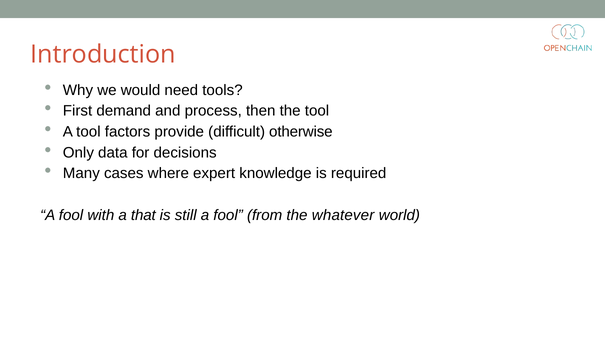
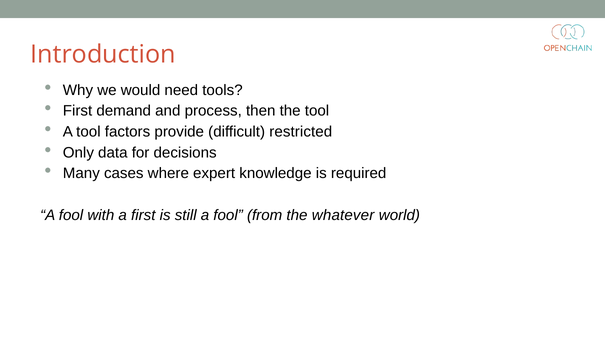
otherwise: otherwise -> restricted
a that: that -> first
